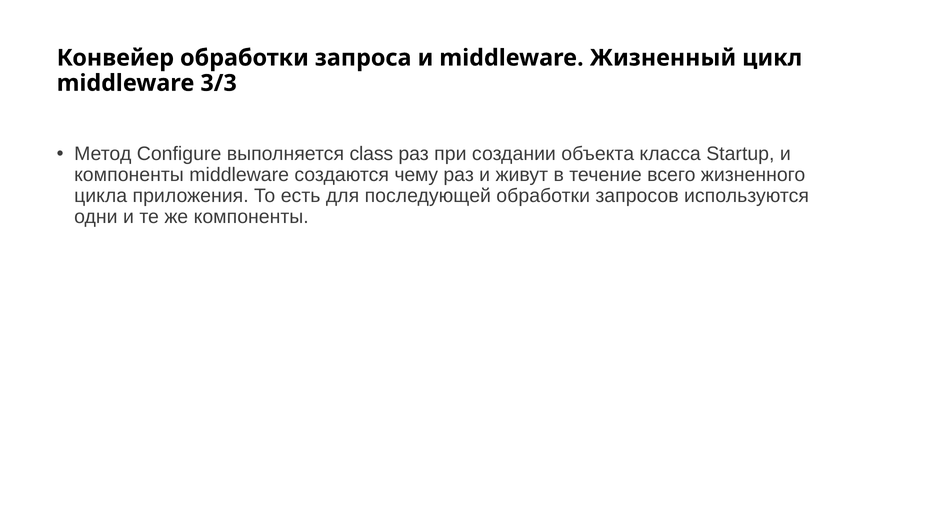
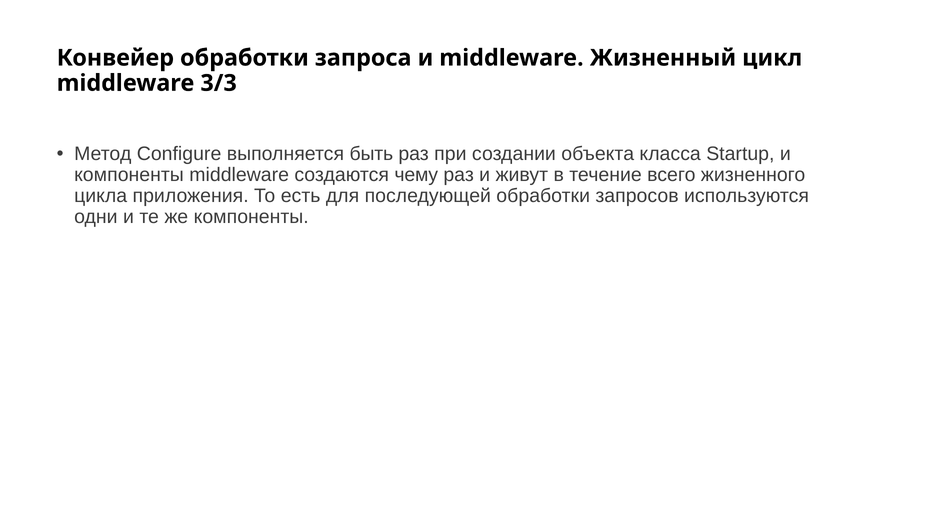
class: class -> быть
